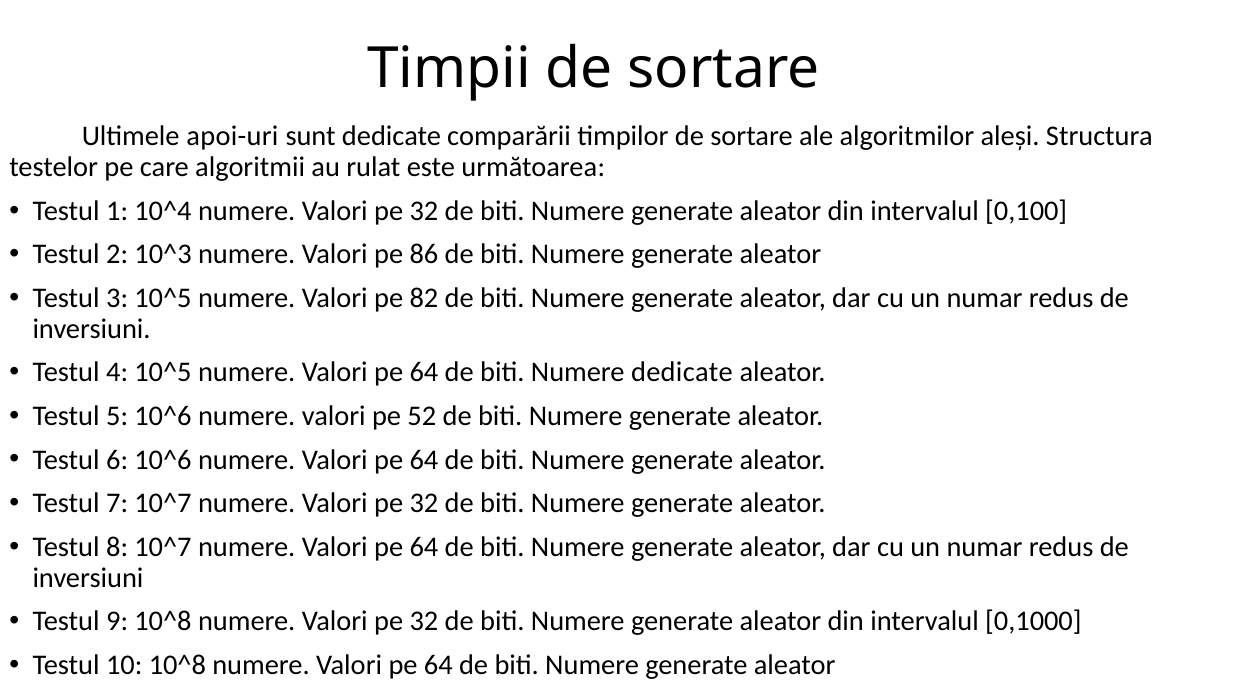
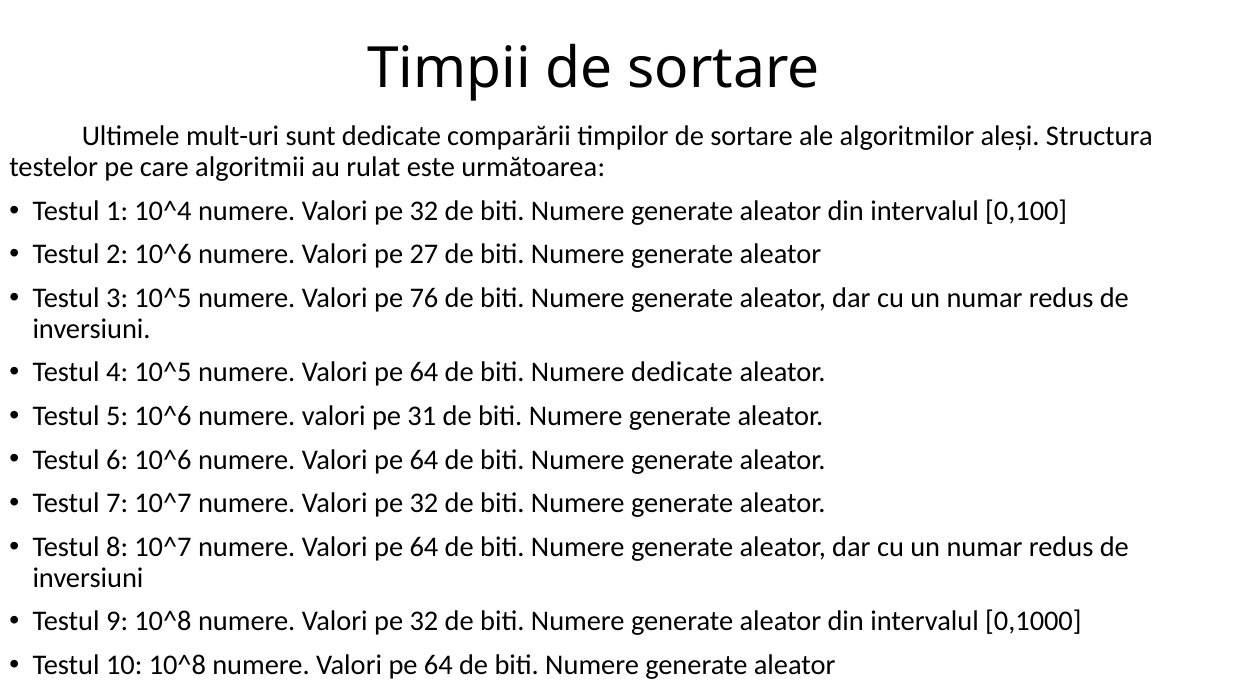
apoi-uri: apoi-uri -> mult-uri
2 10^3: 10^3 -> 10^6
86: 86 -> 27
82: 82 -> 76
52: 52 -> 31
